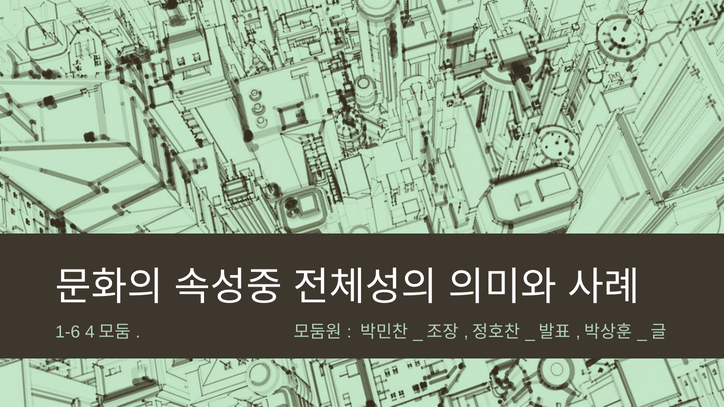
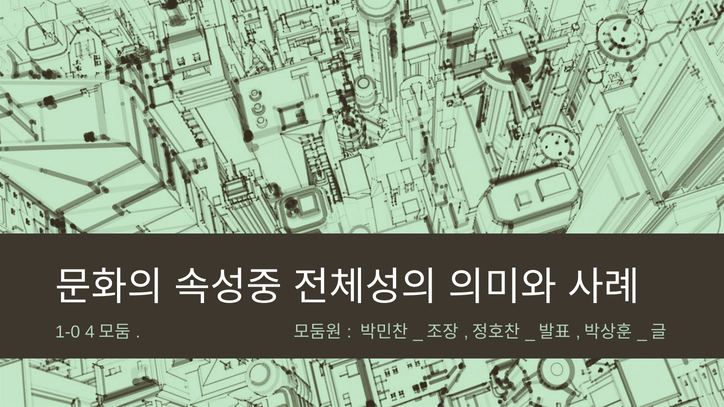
1-6: 1-6 -> 1-0
